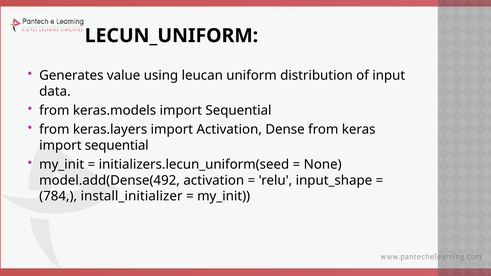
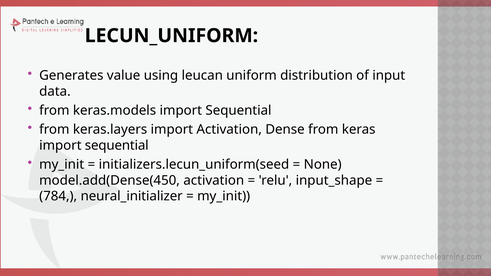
model.add(Dense(492: model.add(Dense(492 -> model.add(Dense(450
install_initializer: install_initializer -> neural_initializer
